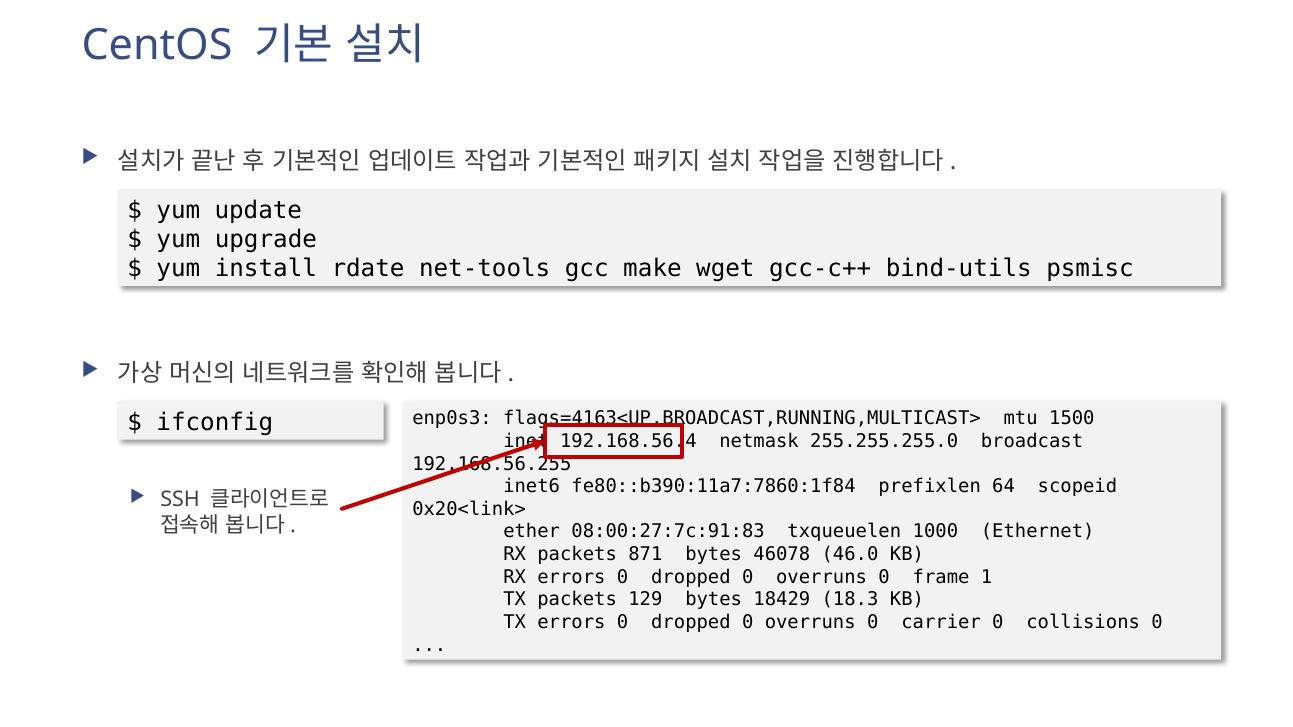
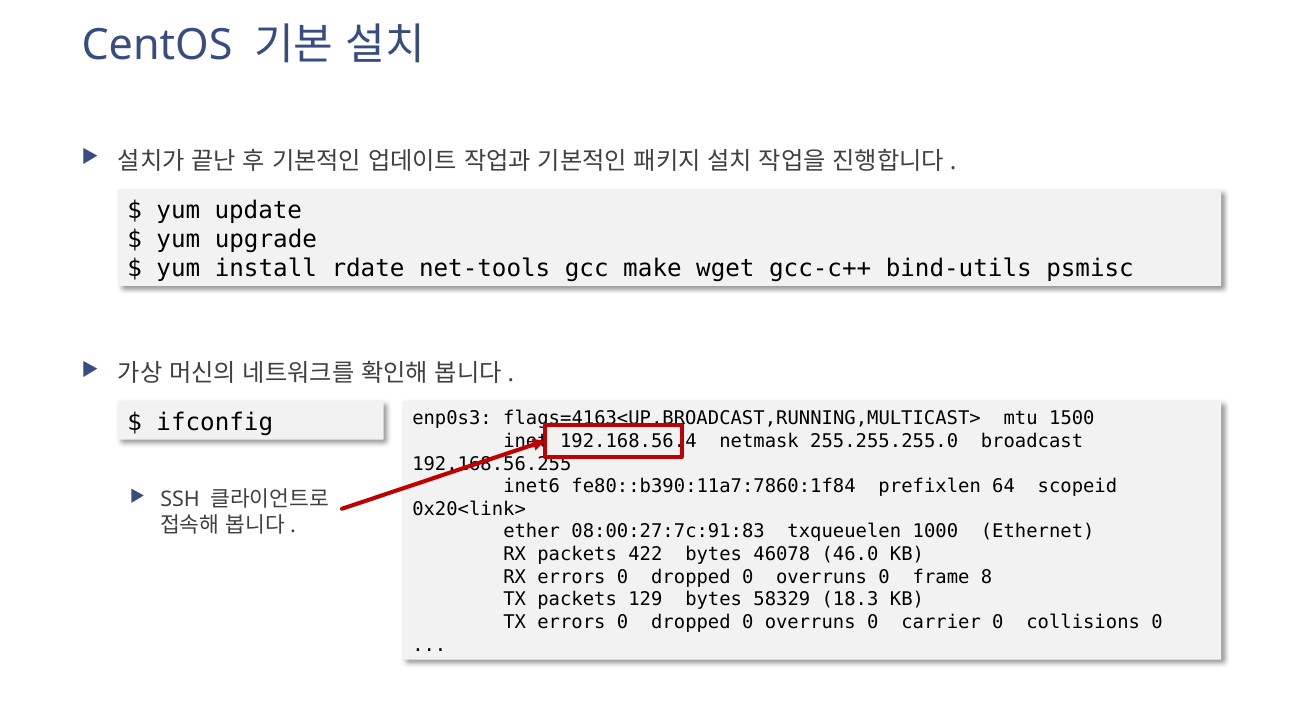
871: 871 -> 422
1: 1 -> 8
18429: 18429 -> 58329
